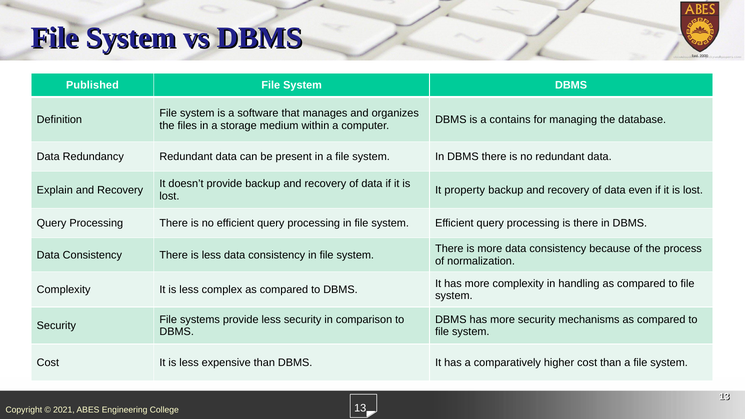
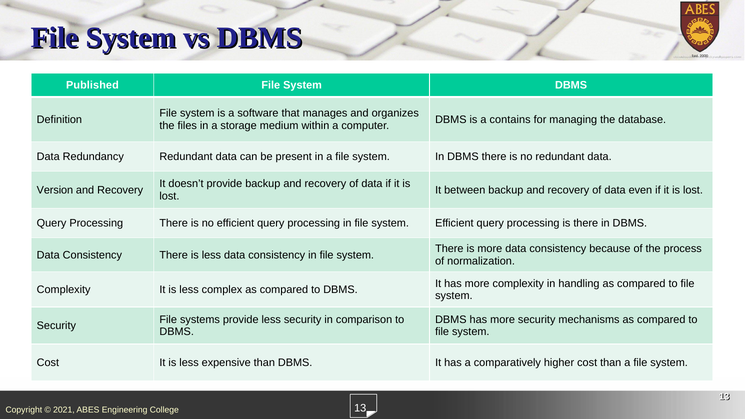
Explain: Explain -> Version
property: property -> between
